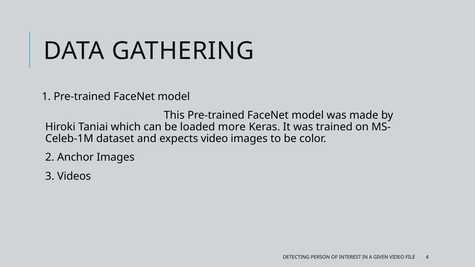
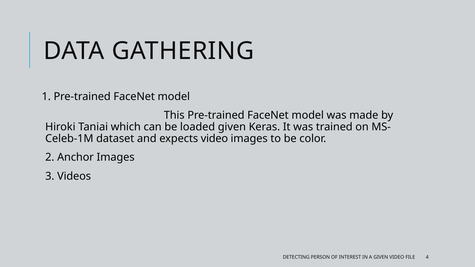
loaded more: more -> given
